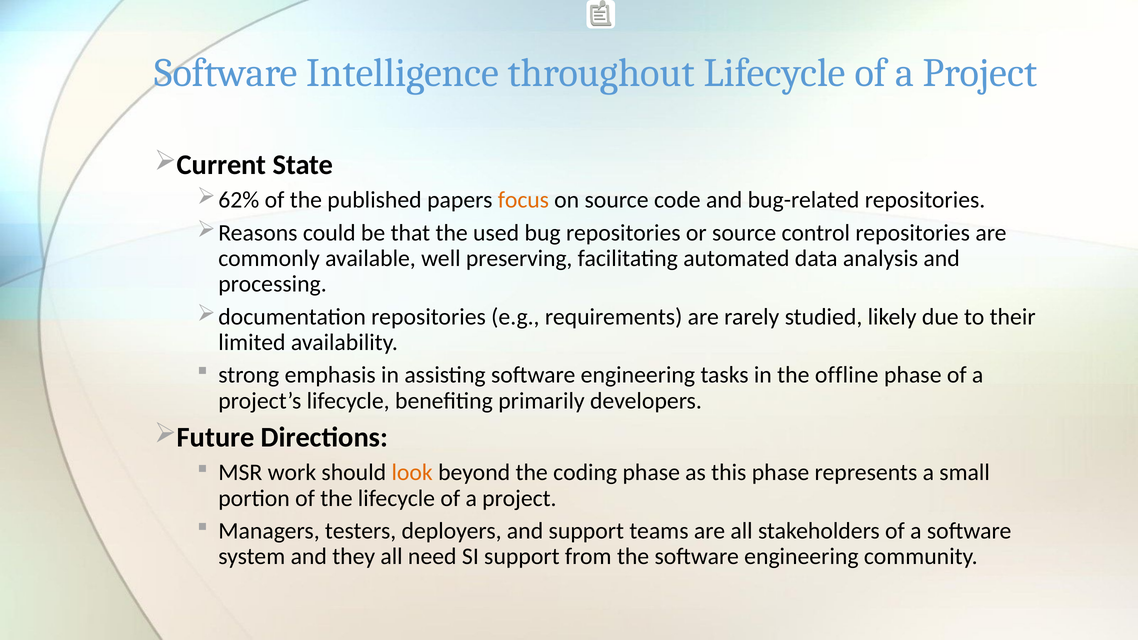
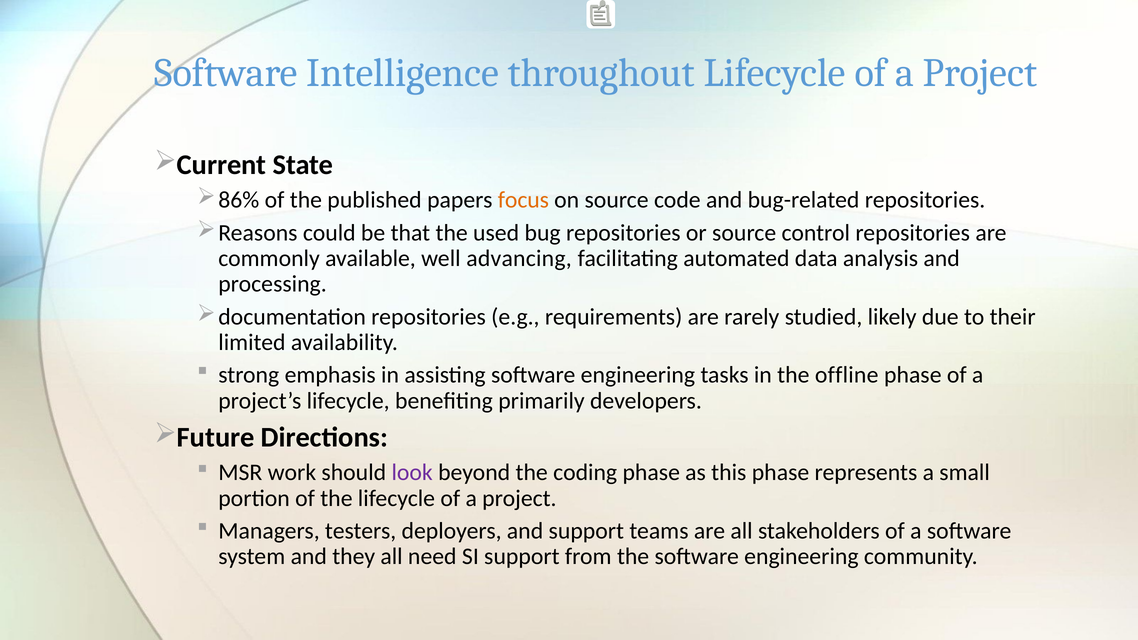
62%: 62% -> 86%
preserving: preserving -> advancing
look colour: orange -> purple
